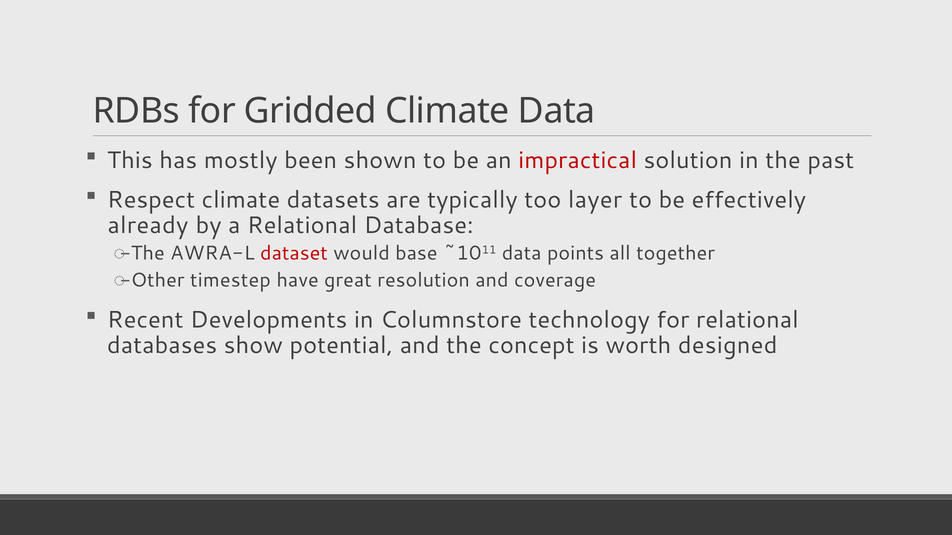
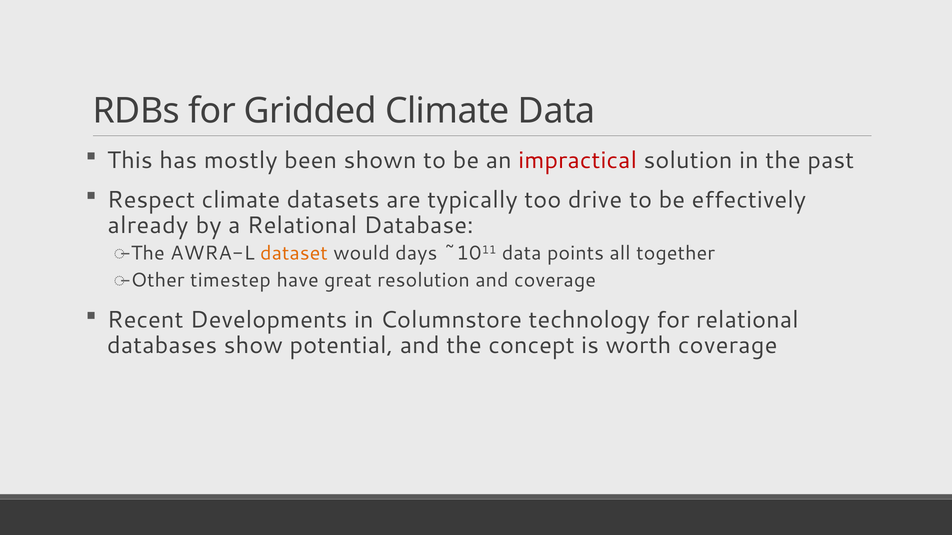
layer: layer -> drive
dataset colour: red -> orange
base: base -> days
worth designed: designed -> coverage
